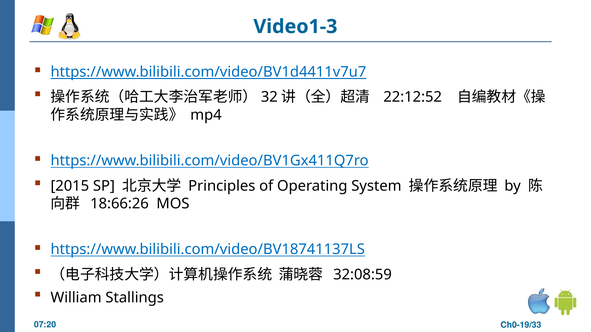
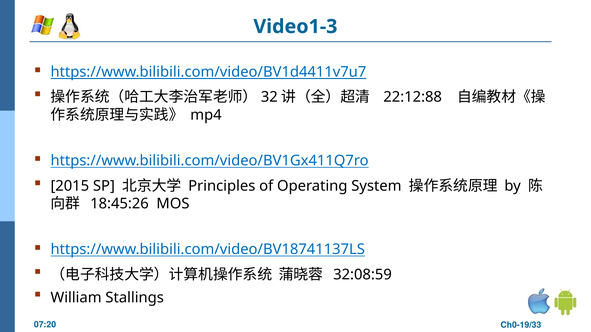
22:12:52: 22:12:52 -> 22:12:88
18:66:26: 18:66:26 -> 18:45:26
